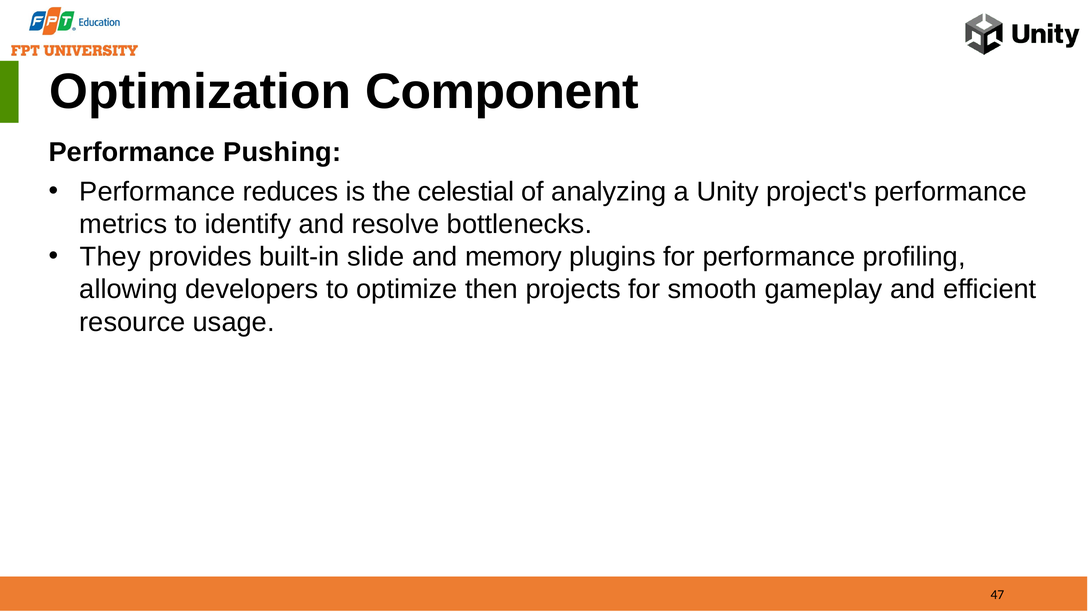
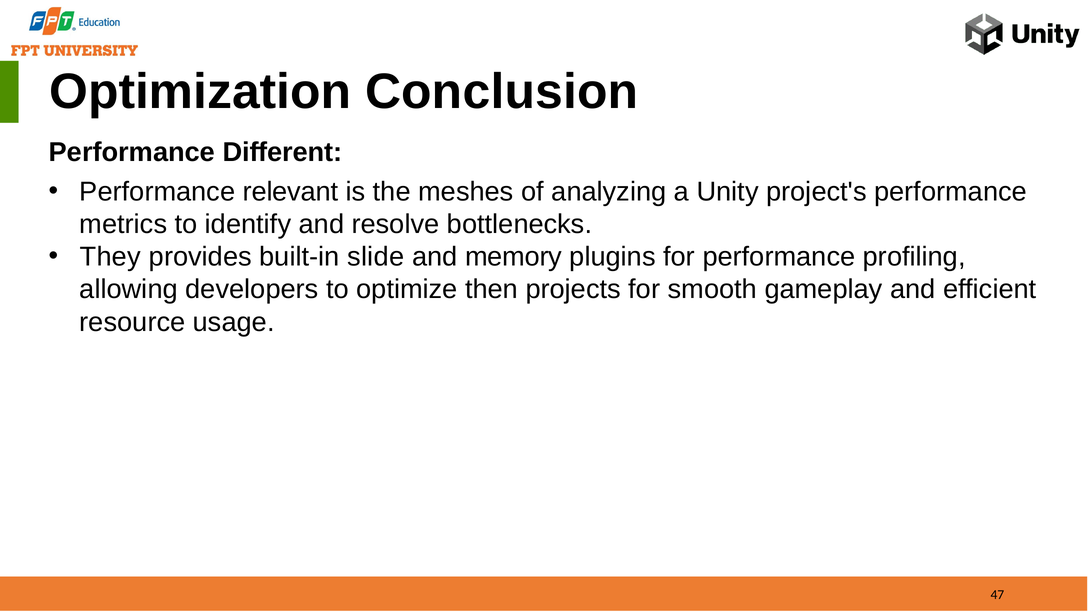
Component: Component -> Conclusion
Pushing: Pushing -> Different
reduces: reduces -> relevant
celestial: celestial -> meshes
